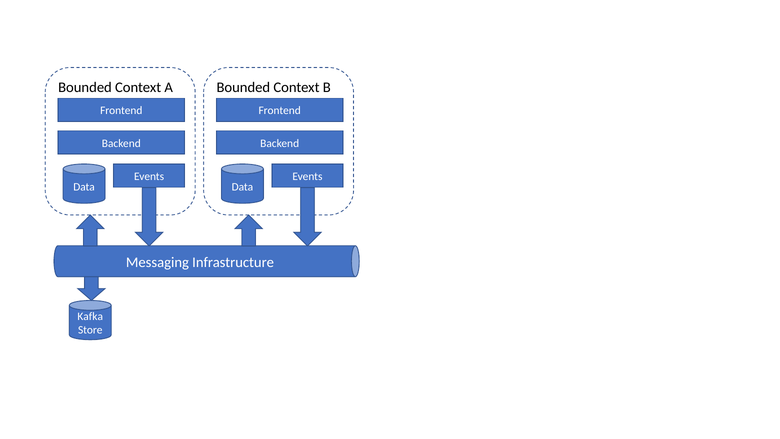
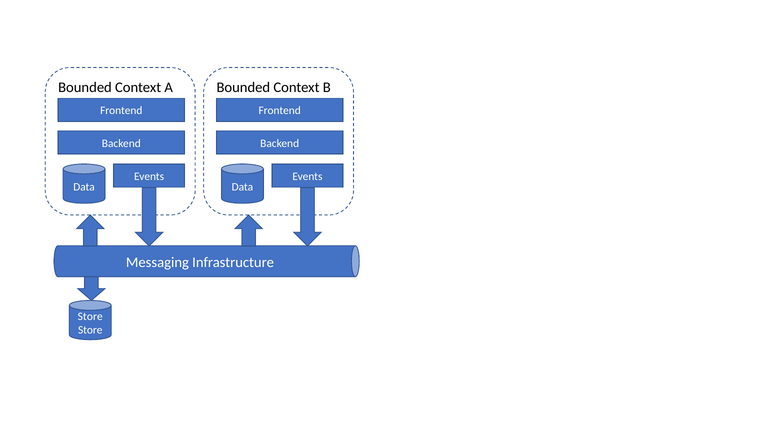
Kafka at (90, 316): Kafka -> Store
